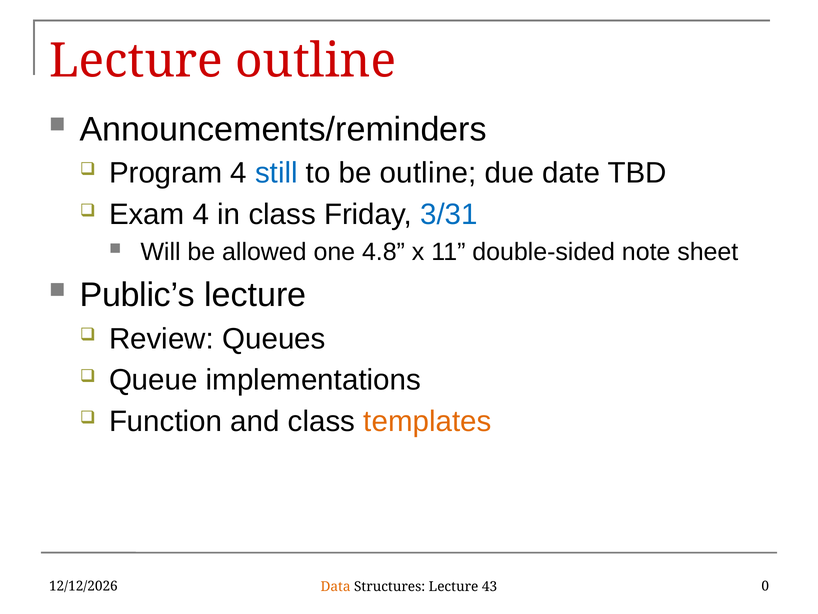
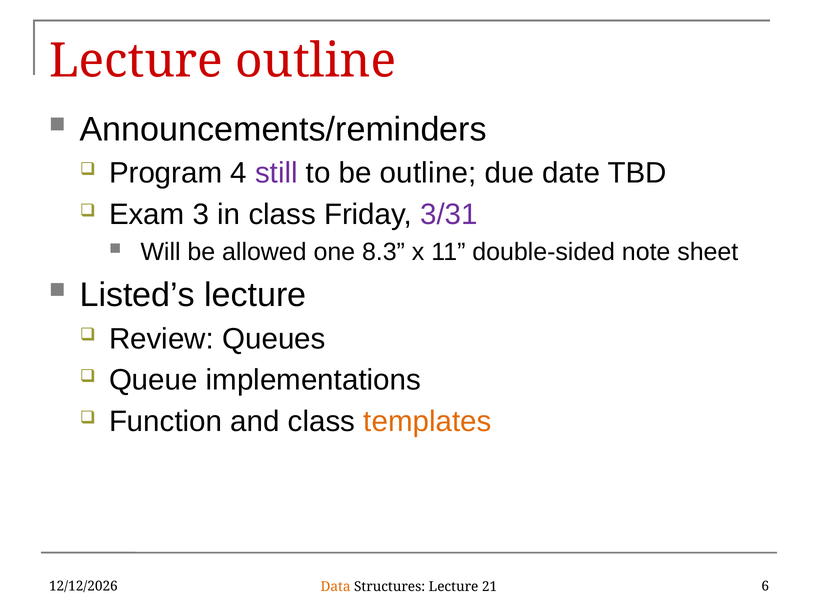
still colour: blue -> purple
Exam 4: 4 -> 3
3/31 colour: blue -> purple
4.8: 4.8 -> 8.3
Public’s: Public’s -> Listed’s
0: 0 -> 6
43: 43 -> 21
